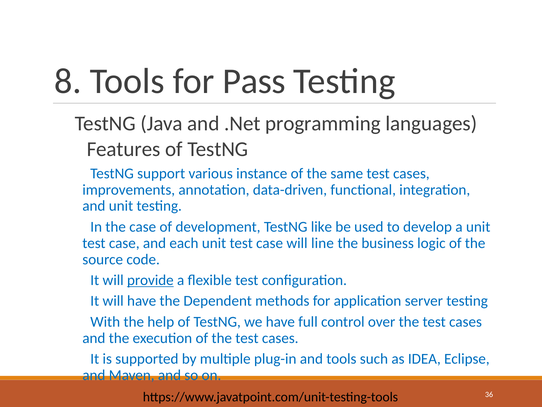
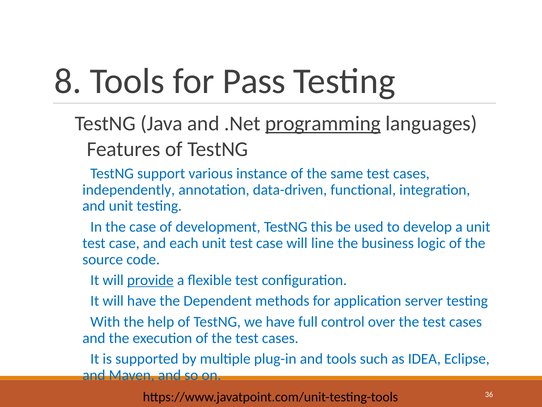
programming underline: none -> present
improvements: improvements -> independently
like: like -> this
